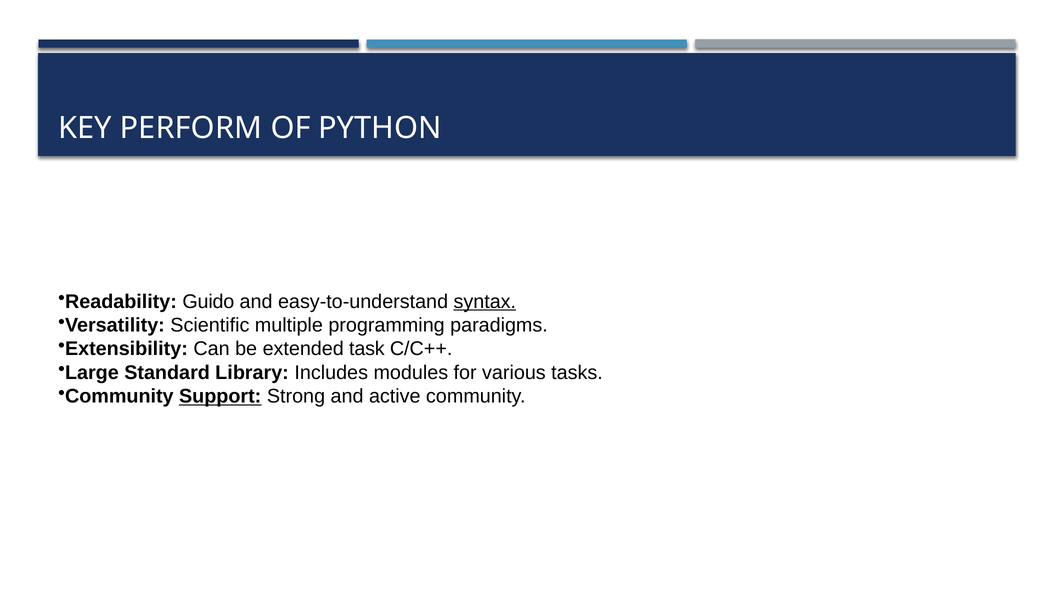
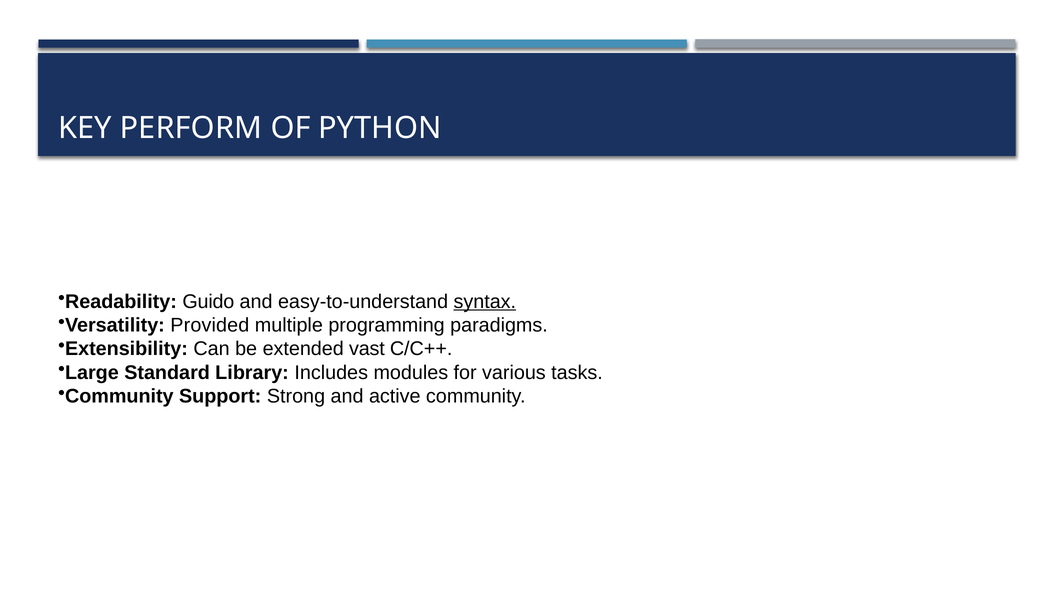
Scientific: Scientific -> Provided
task: task -> vast
Support underline: present -> none
